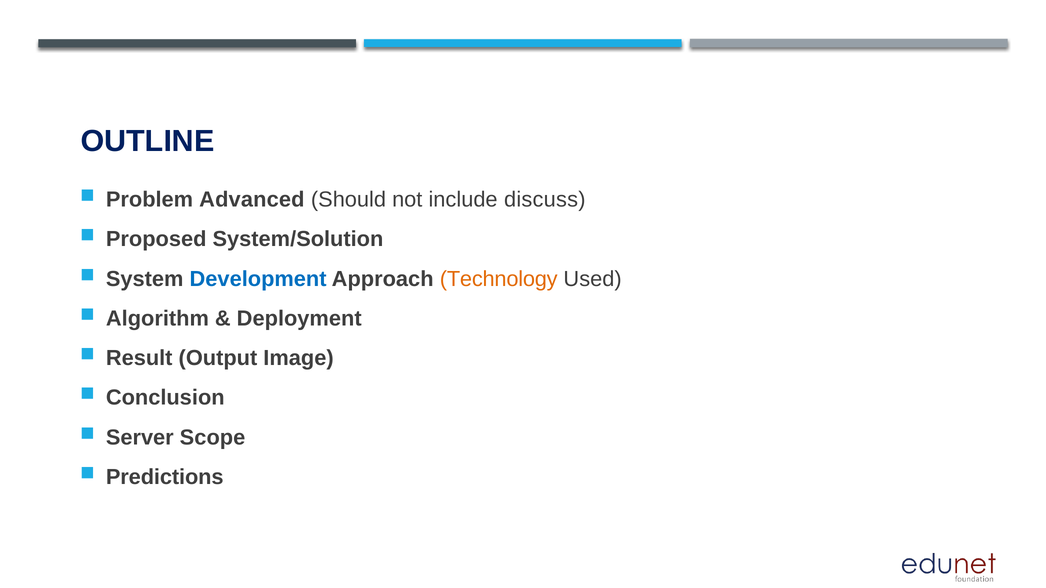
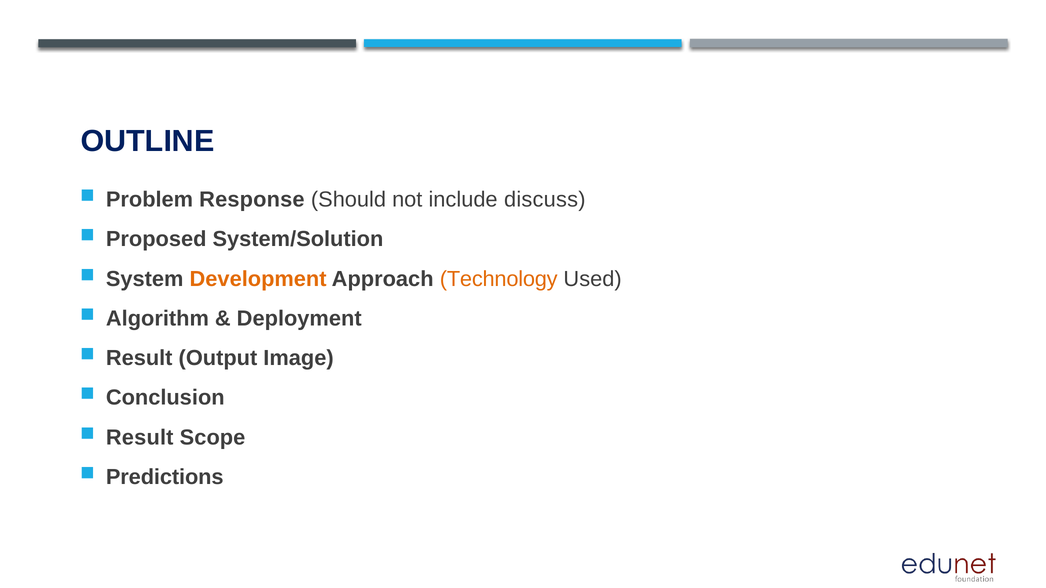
Advanced: Advanced -> Response
Development colour: blue -> orange
Server at (140, 438): Server -> Result
